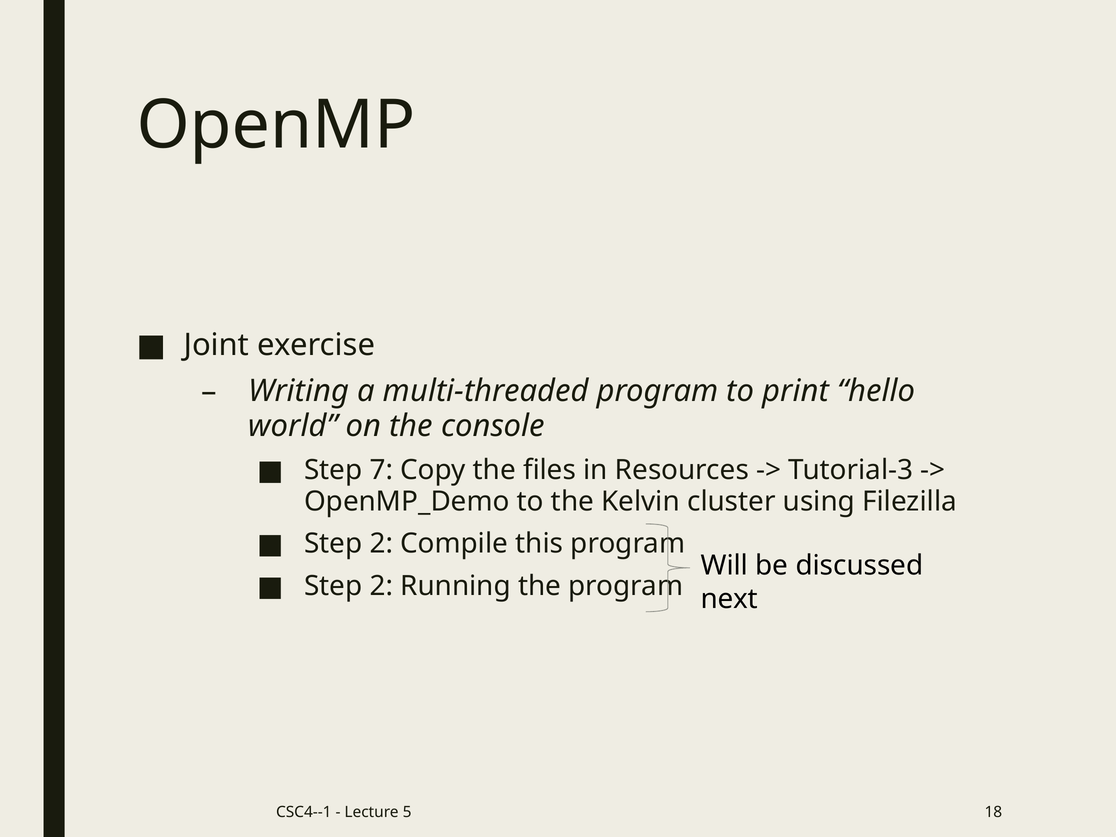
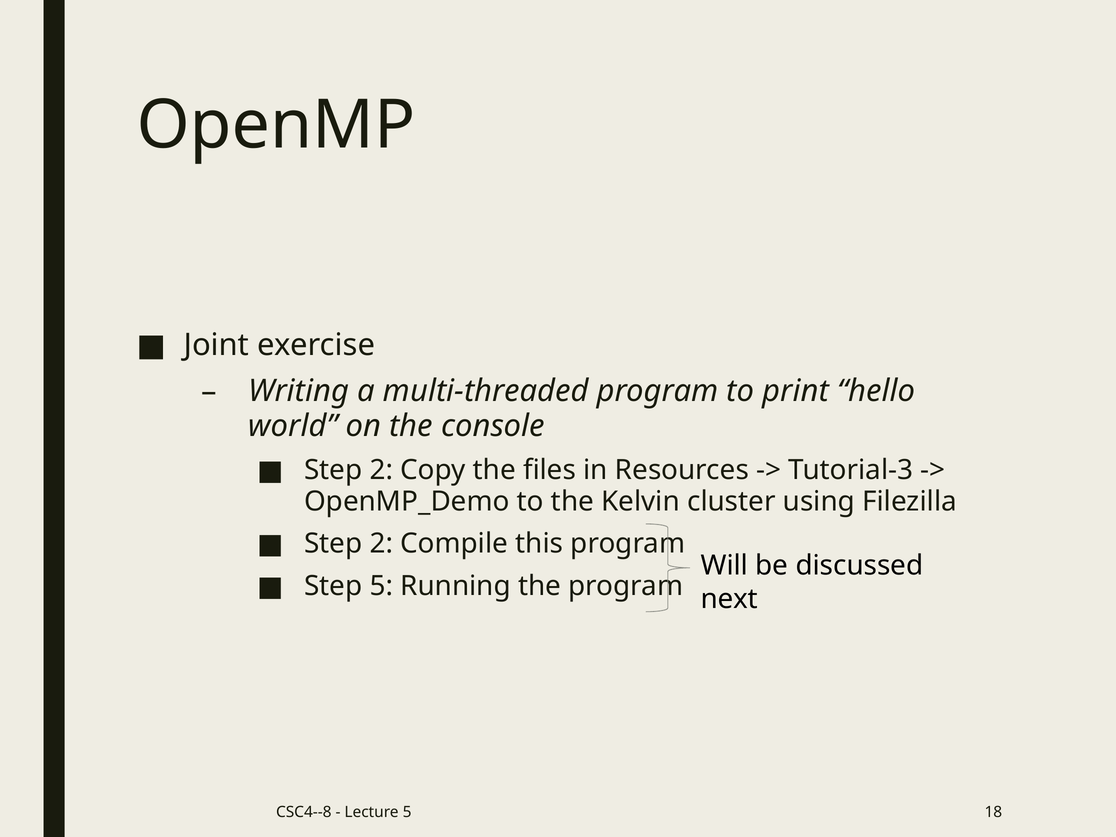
7 at (381, 470): 7 -> 2
2 at (381, 586): 2 -> 5
CSC4--1: CSC4--1 -> CSC4--8
